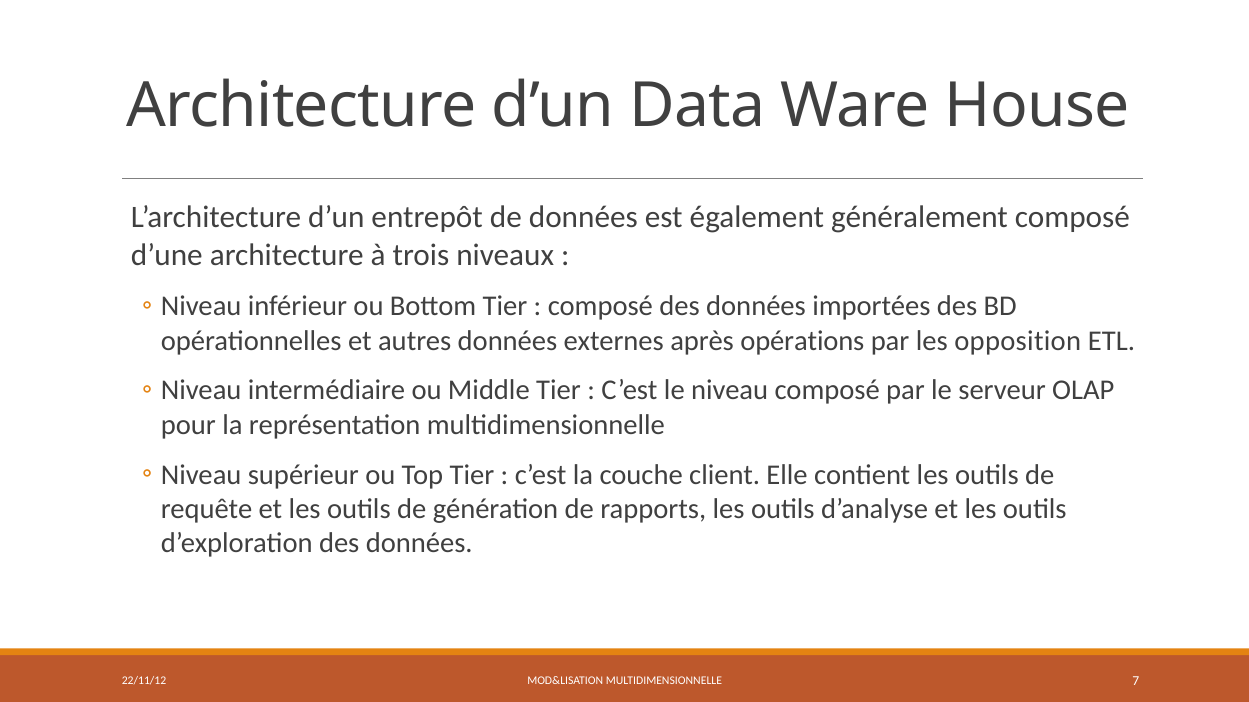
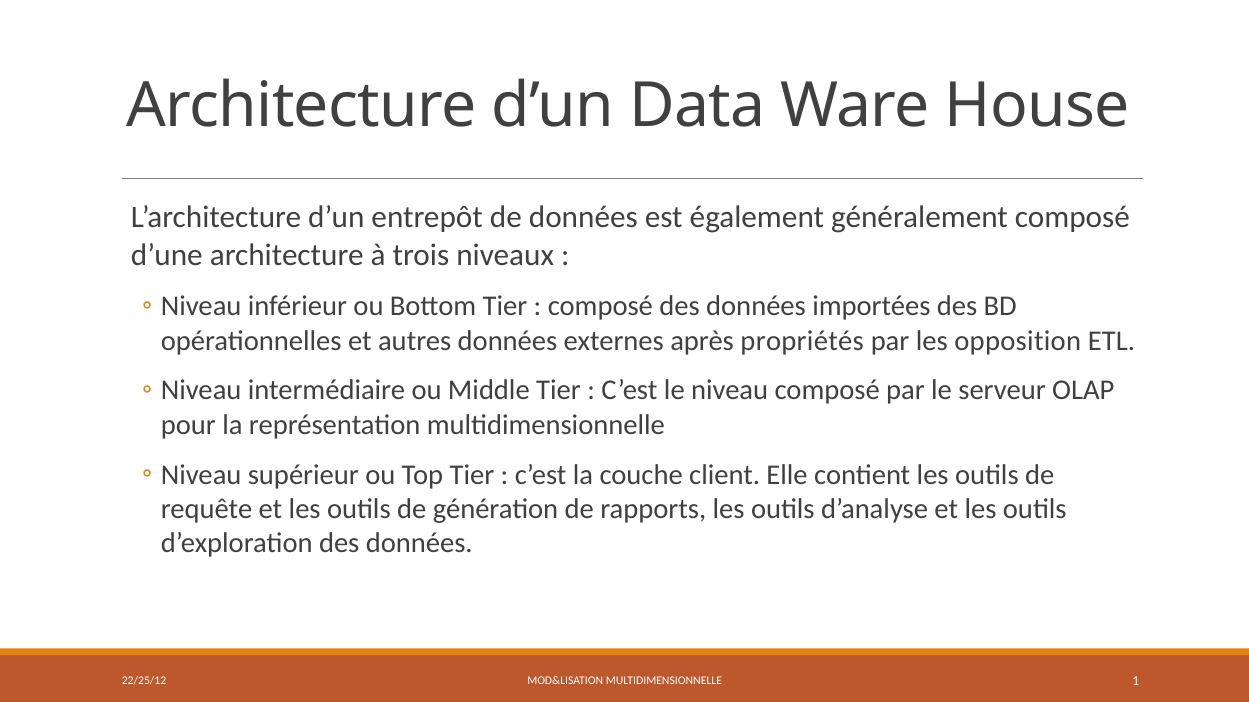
opérations: opérations -> propriétés
22/11/12: 22/11/12 -> 22/25/12
7: 7 -> 1
